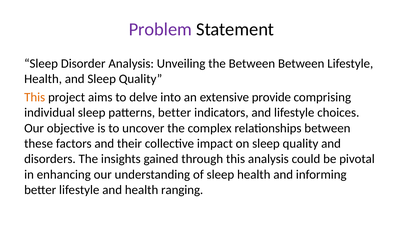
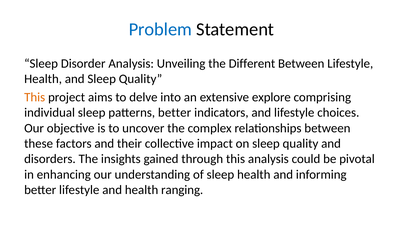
Problem colour: purple -> blue
the Between: Between -> Different
provide: provide -> explore
